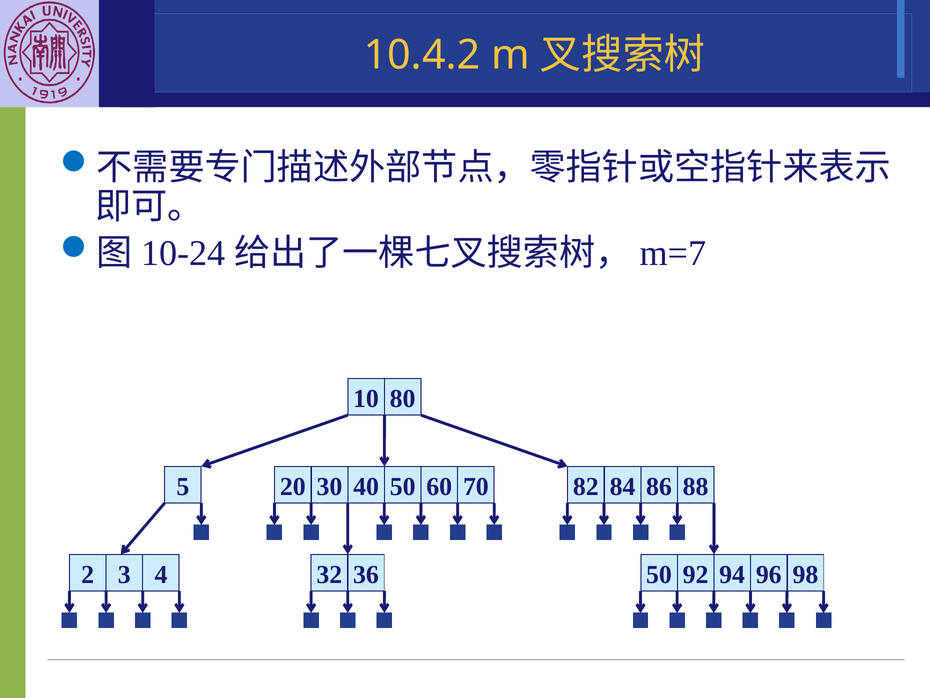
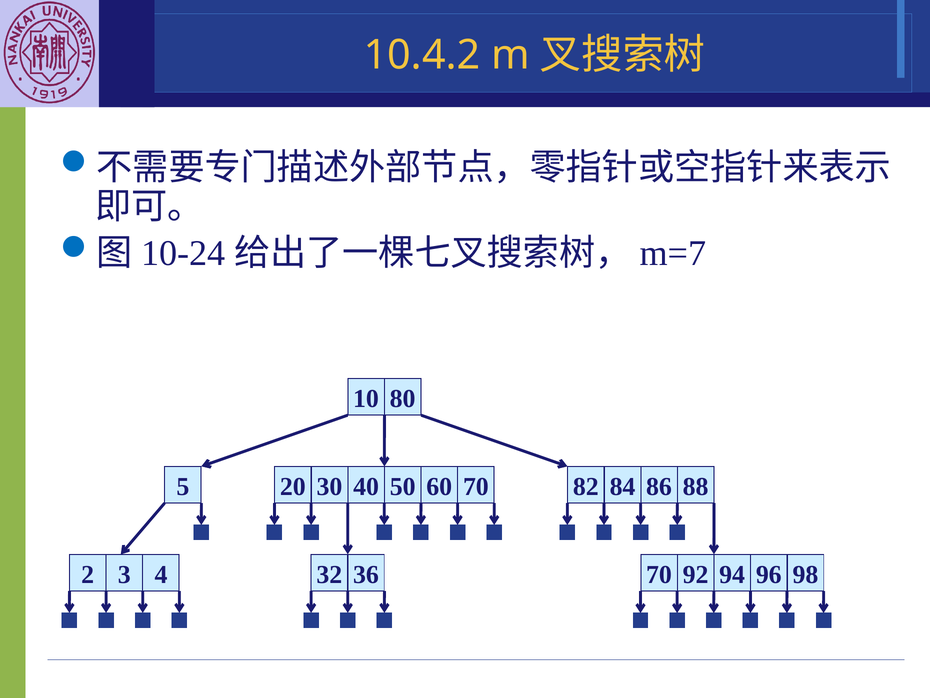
36 50: 50 -> 70
